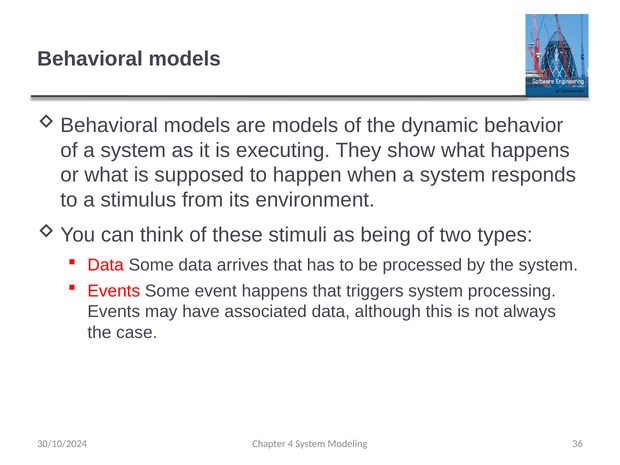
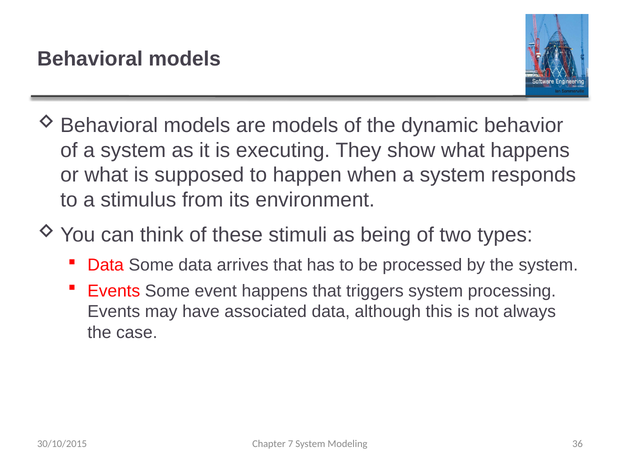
30/10/2024: 30/10/2024 -> 30/10/2015
4: 4 -> 7
